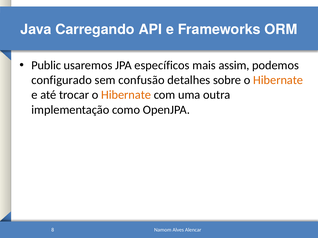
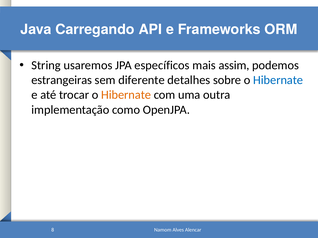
Public: Public -> String
configurado: configurado -> estrangeiras
confusão: confusão -> diferente
Hibernate at (278, 80) colour: orange -> blue
